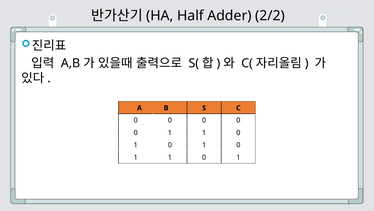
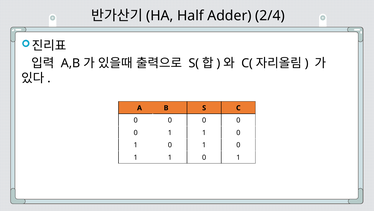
2/2: 2/2 -> 2/4
